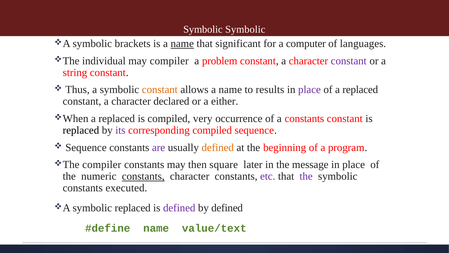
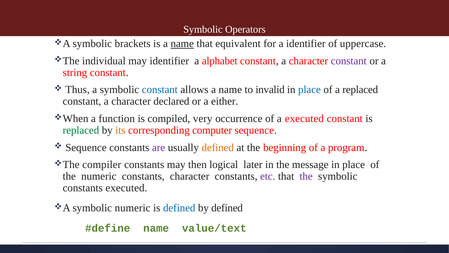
Symbolic Symbolic: Symbolic -> Operators
significant: significant -> equivalent
a computer: computer -> identifier
languages: languages -> uppercase
may compiler: compiler -> identifier
problem: problem -> alphabet
constant at (160, 90) colour: orange -> blue
results: results -> invalid
place at (309, 90) colour: purple -> blue
replaced at (117, 118): replaced -> function
a constants: constants -> executed
replaced at (81, 130) colour: black -> green
its colour: purple -> orange
corresponding compiled: compiled -> computer
square: square -> logical
constants at (143, 176) underline: present -> none
symbolic replaced: replaced -> numeric
defined at (179, 208) colour: purple -> blue
